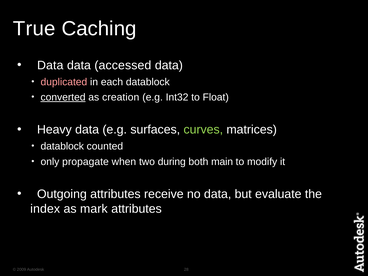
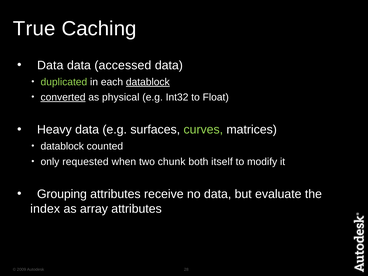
duplicated colour: pink -> light green
datablock at (148, 82) underline: none -> present
creation: creation -> physical
propagate: propagate -> requested
during: during -> chunk
main: main -> itself
Outgoing: Outgoing -> Grouping
mark: mark -> array
